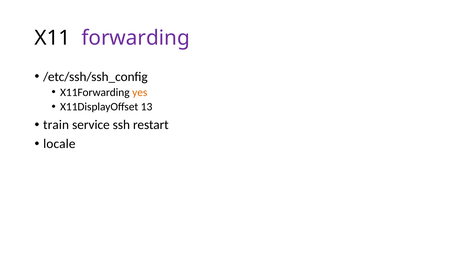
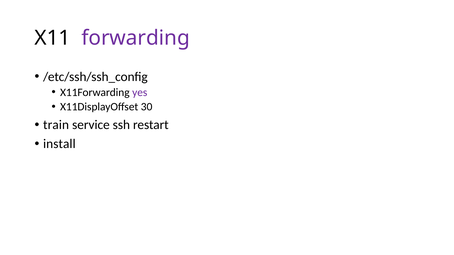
yes colour: orange -> purple
13: 13 -> 30
locale: locale -> install
